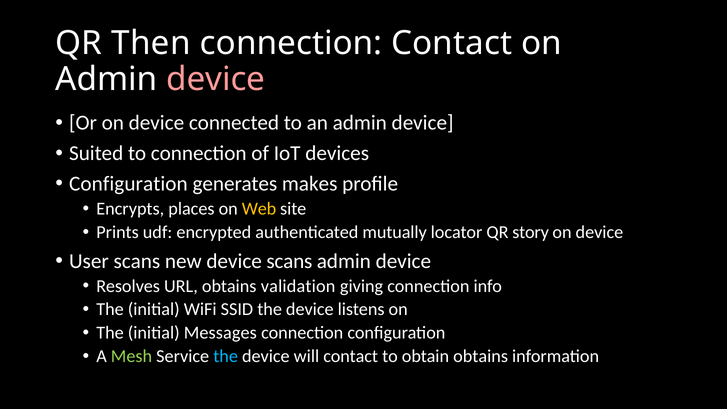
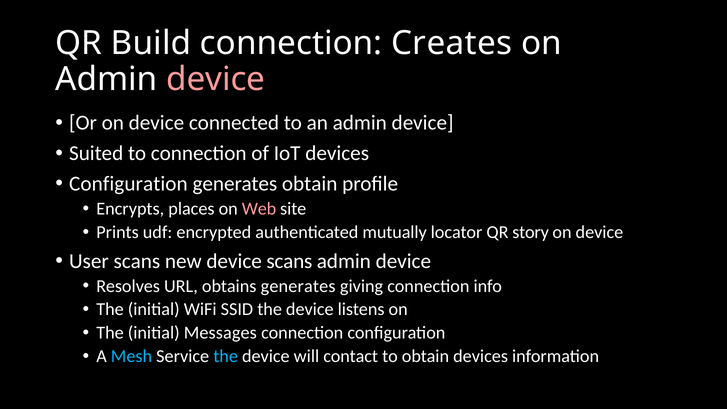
Then: Then -> Build
connection Contact: Contact -> Creates
generates makes: makes -> obtain
Web colour: yellow -> pink
obtains validation: validation -> generates
Mesh colour: light green -> light blue
obtain obtains: obtains -> devices
